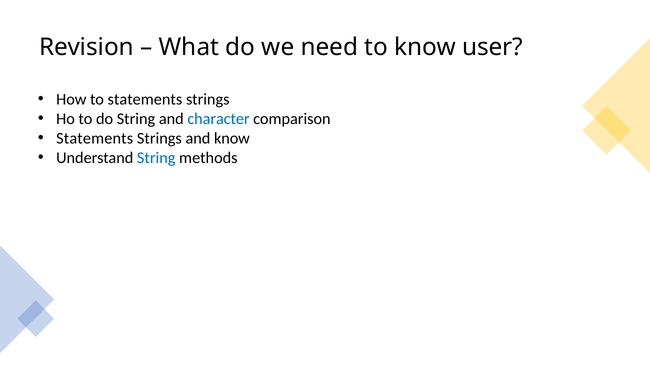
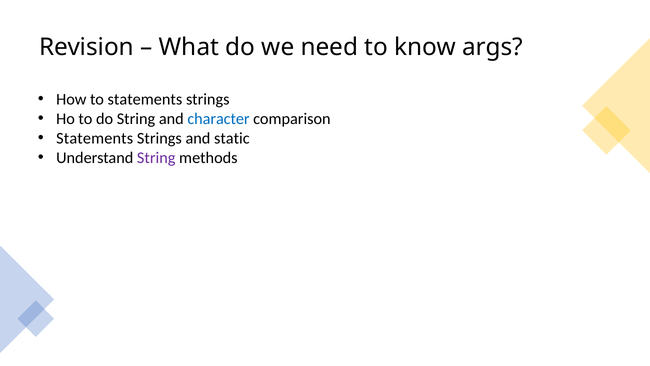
user: user -> args
and know: know -> static
String at (156, 158) colour: blue -> purple
